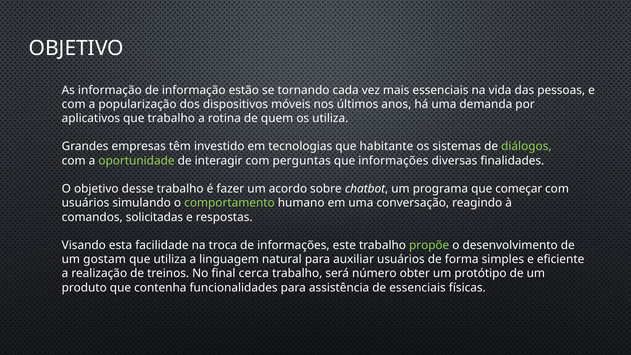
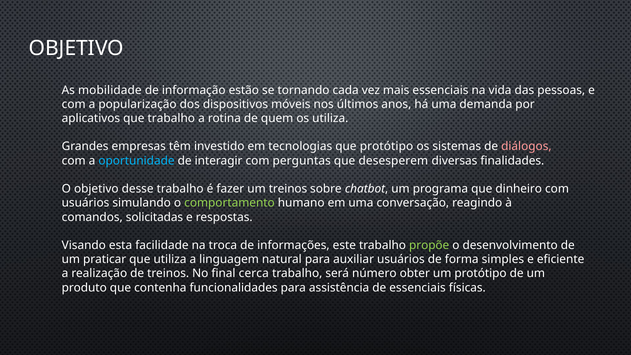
As informação: informação -> mobilidade
que habitante: habitante -> protótipo
diálogos colour: light green -> pink
oportunidade colour: light green -> light blue
que informações: informações -> desesperem
um acordo: acordo -> treinos
começar: começar -> dinheiro
gostam: gostam -> praticar
